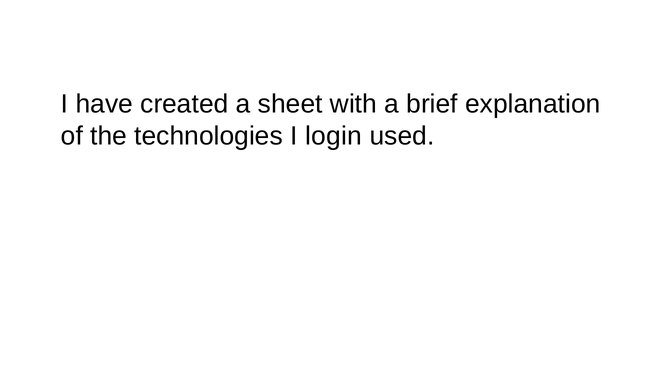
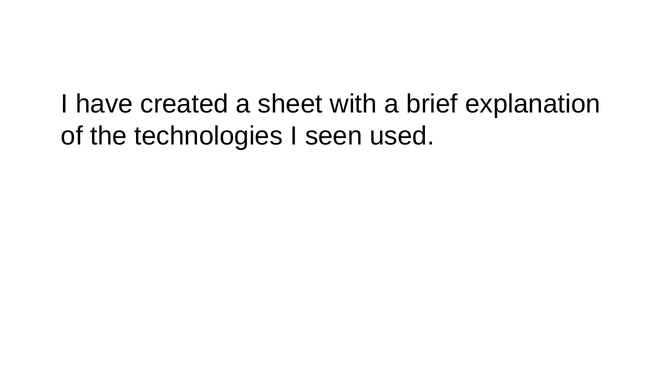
login: login -> seen
